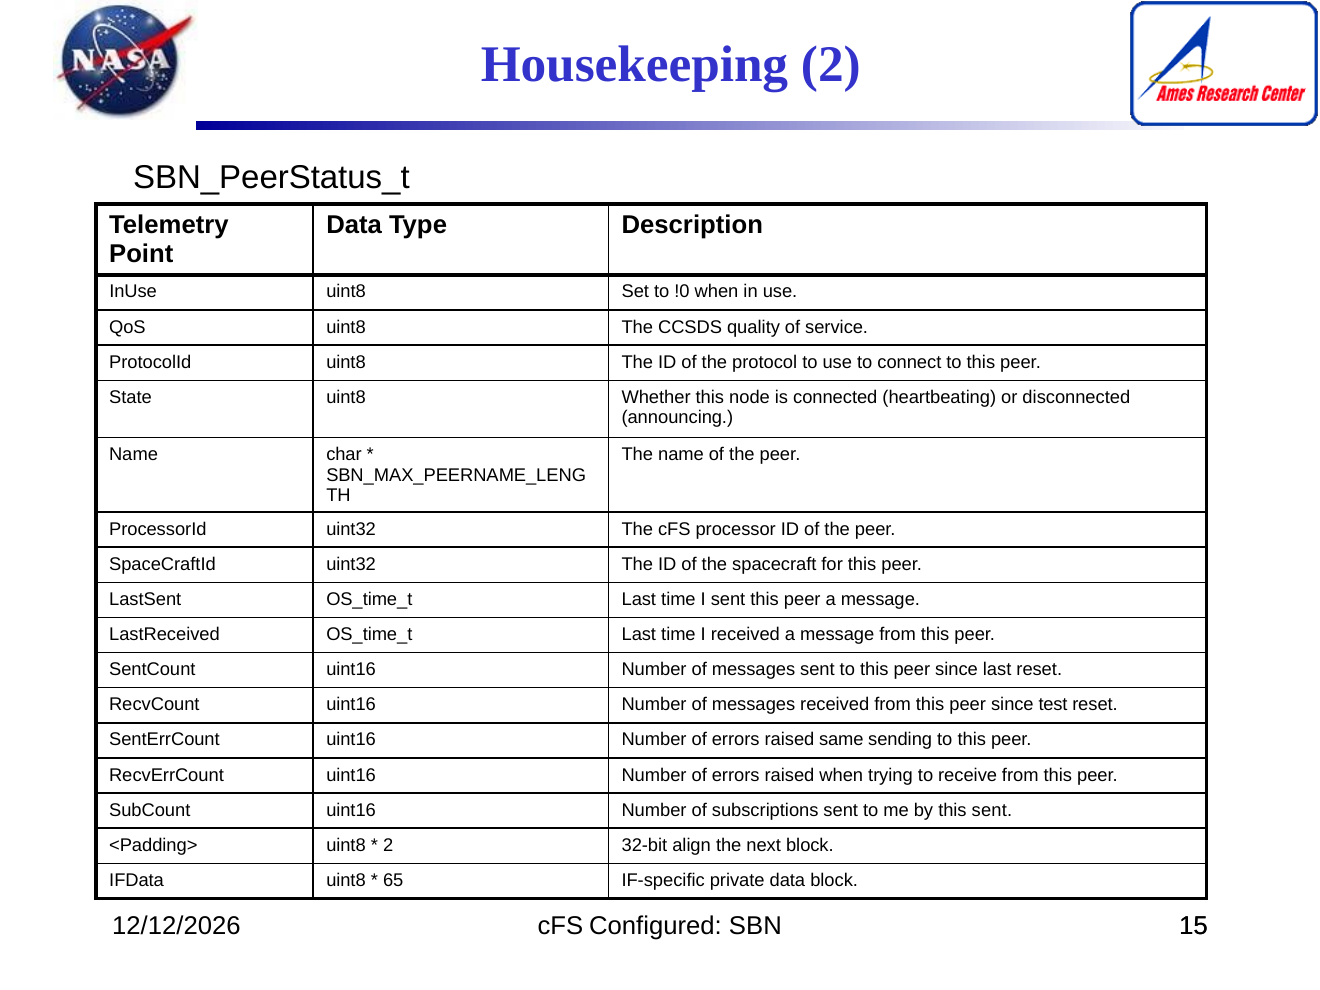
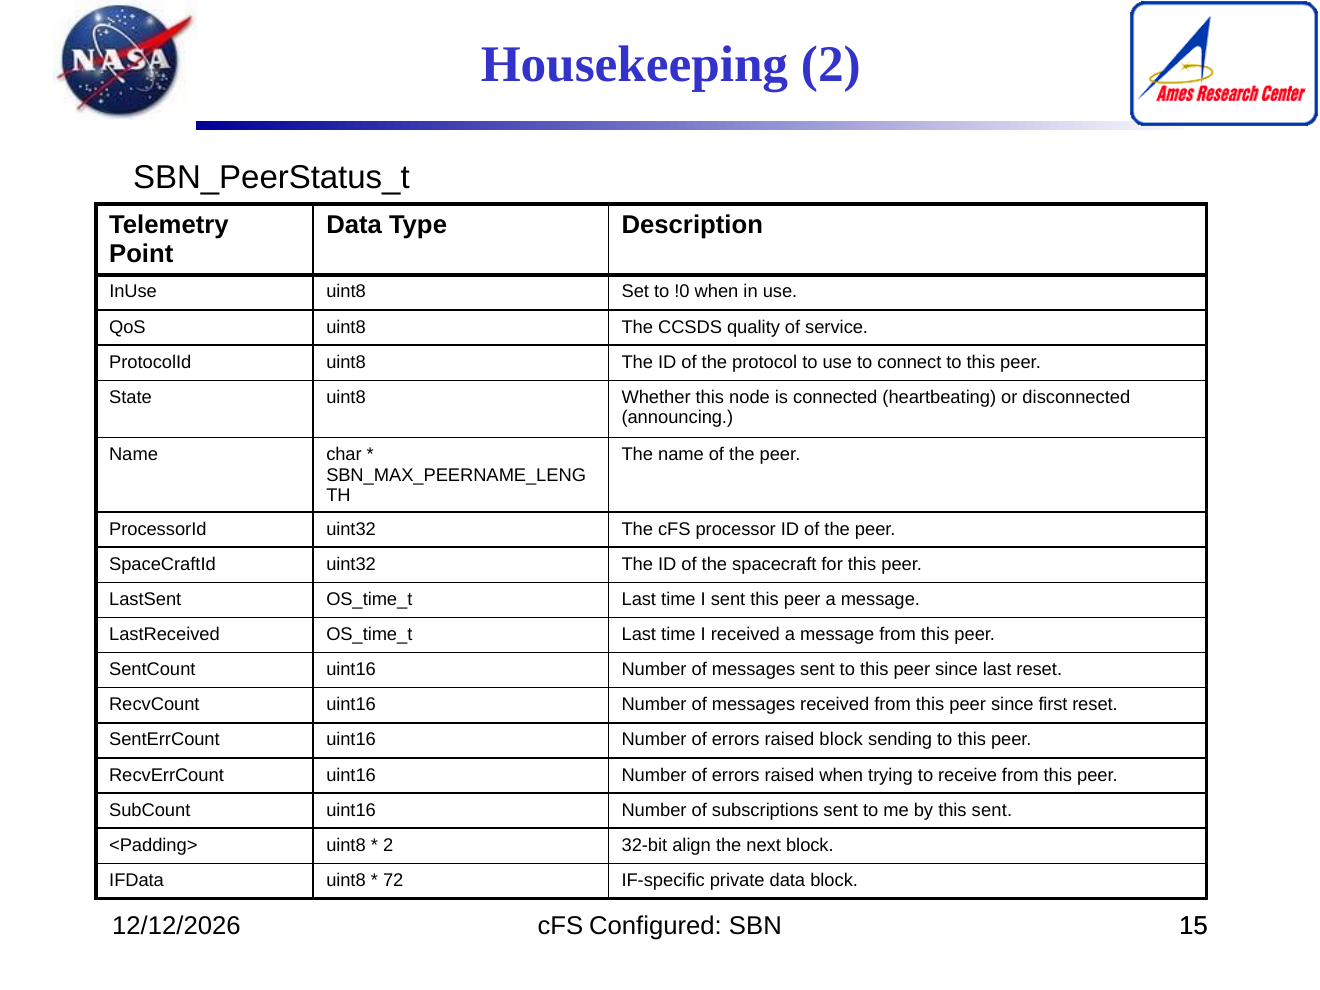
test: test -> first
raised same: same -> block
65: 65 -> 72
